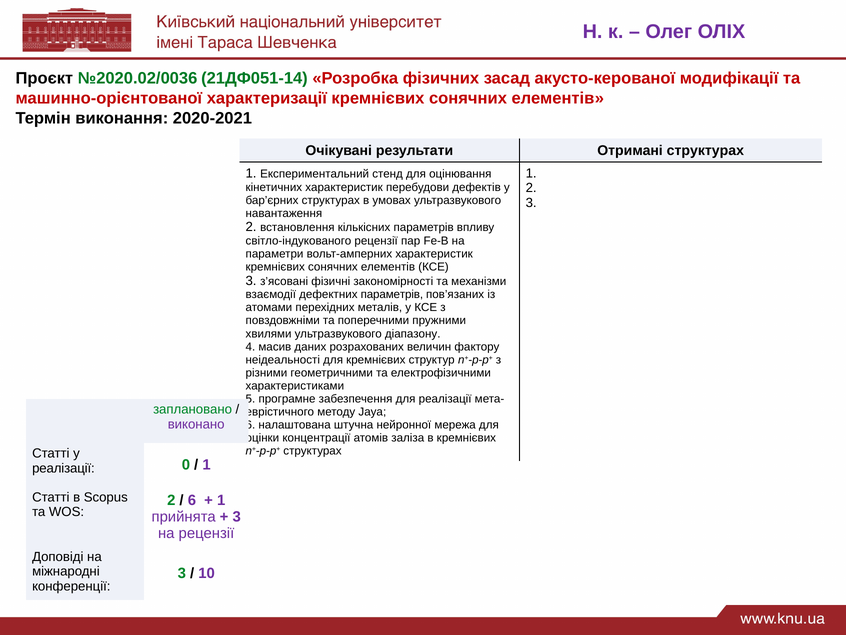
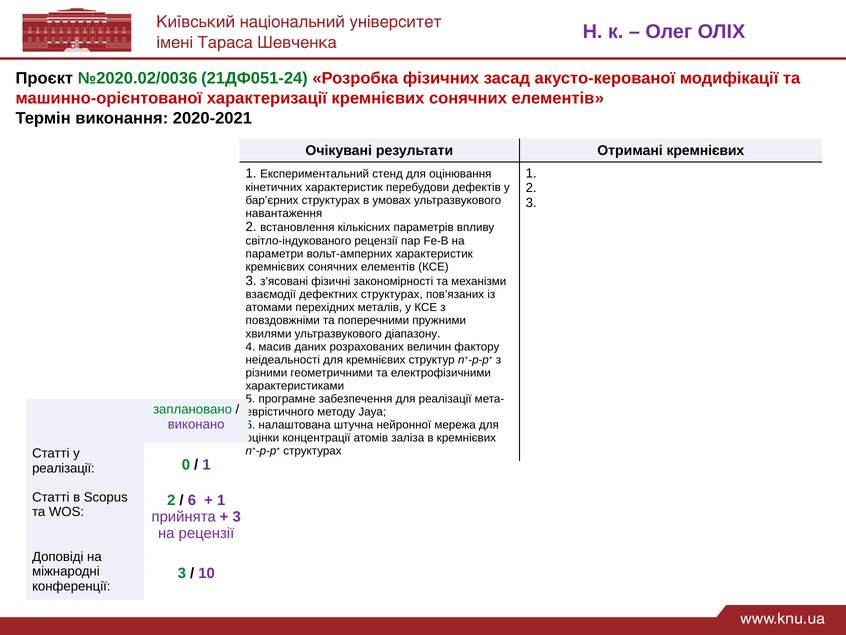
21ДФ051-14: 21ДФ051-14 -> 21ДФ051-24
Отримані структурах: структурах -> кремнієвих
дефектних параметрів: параметрів -> структурах
